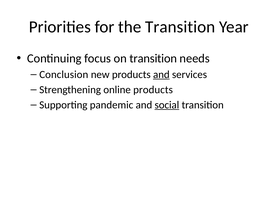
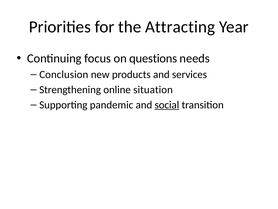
the Transition: Transition -> Attracting
on transition: transition -> questions
and at (161, 74) underline: present -> none
online products: products -> situation
